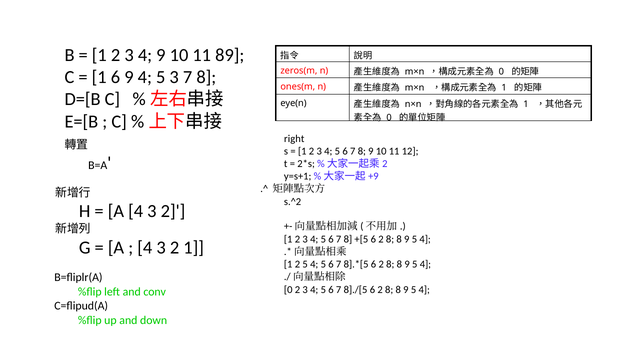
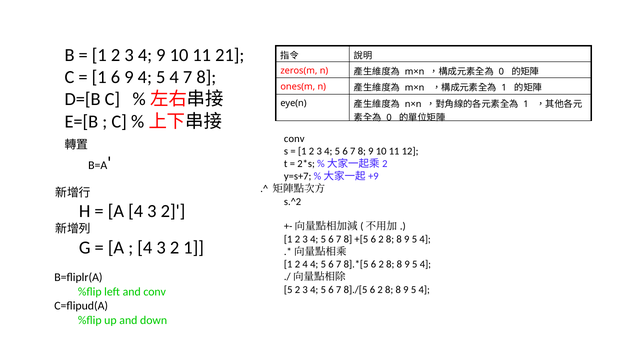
89: 89 -> 21
4 5 3: 3 -> 4
right at (294, 139): right -> conv
y=s+1: y=s+1 -> y=s+7
2 5: 5 -> 4
0 at (288, 289): 0 -> 5
